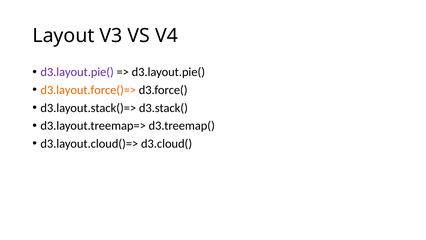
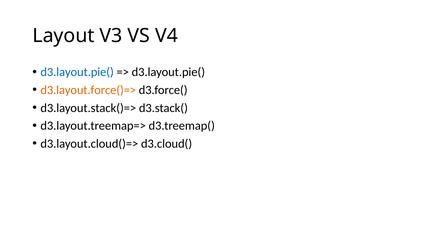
d3.layout.pie( at (77, 72) colour: purple -> blue
